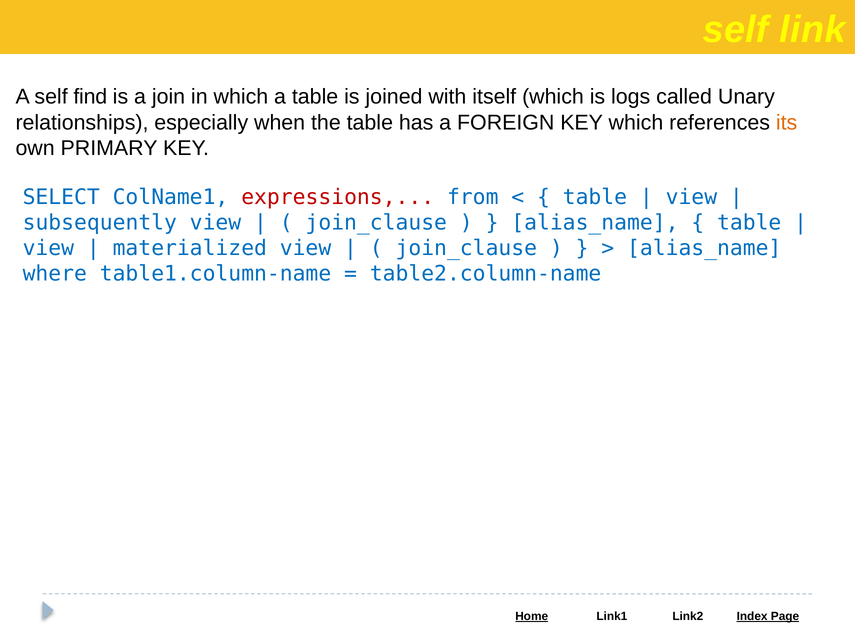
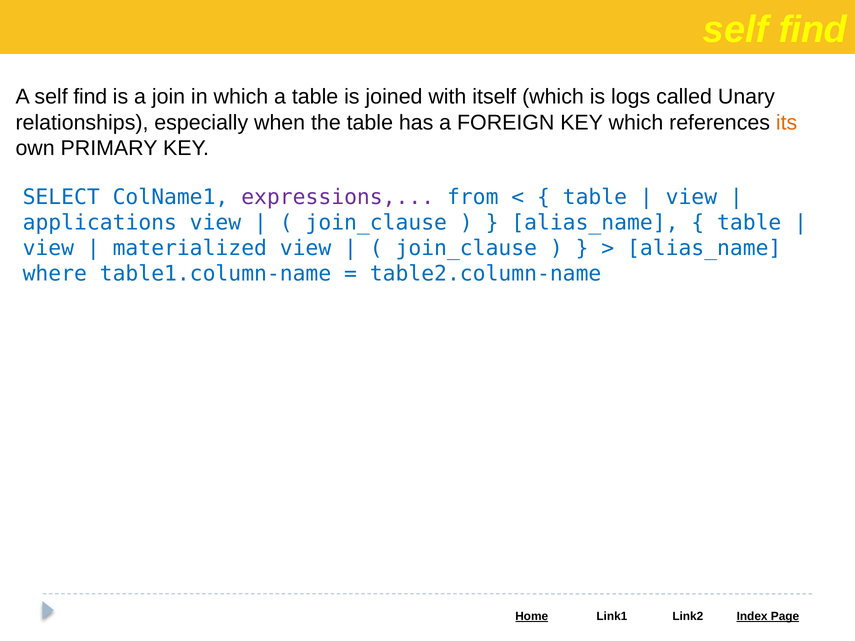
link at (813, 30): link -> find
expressions colour: red -> purple
subsequently: subsequently -> applications
